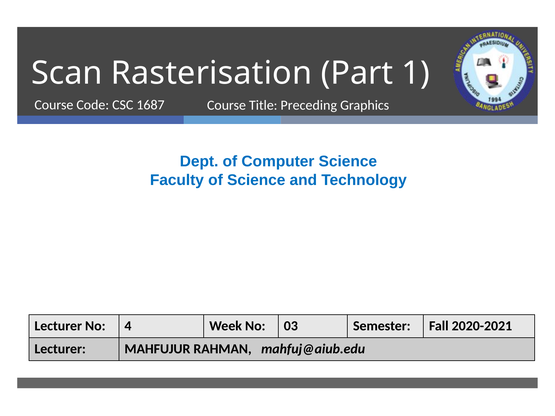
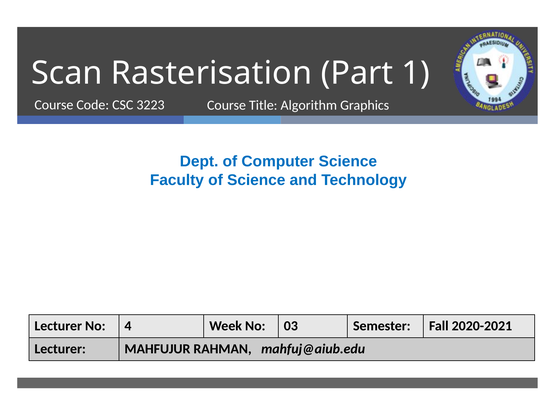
1687: 1687 -> 3223
Preceding: Preceding -> Algorithm
